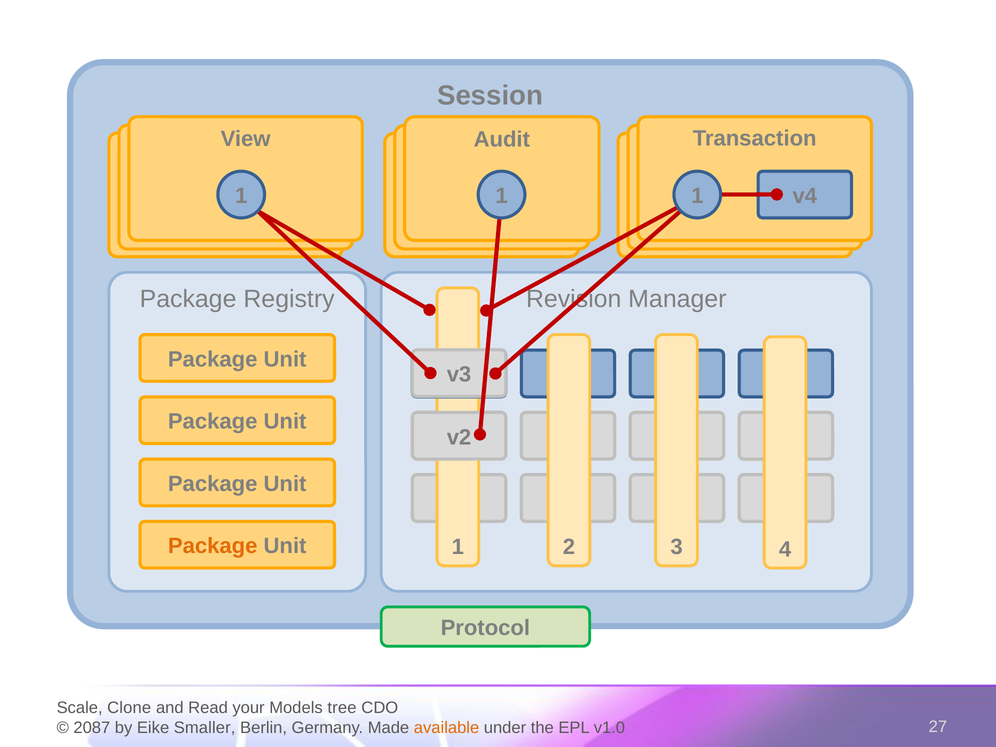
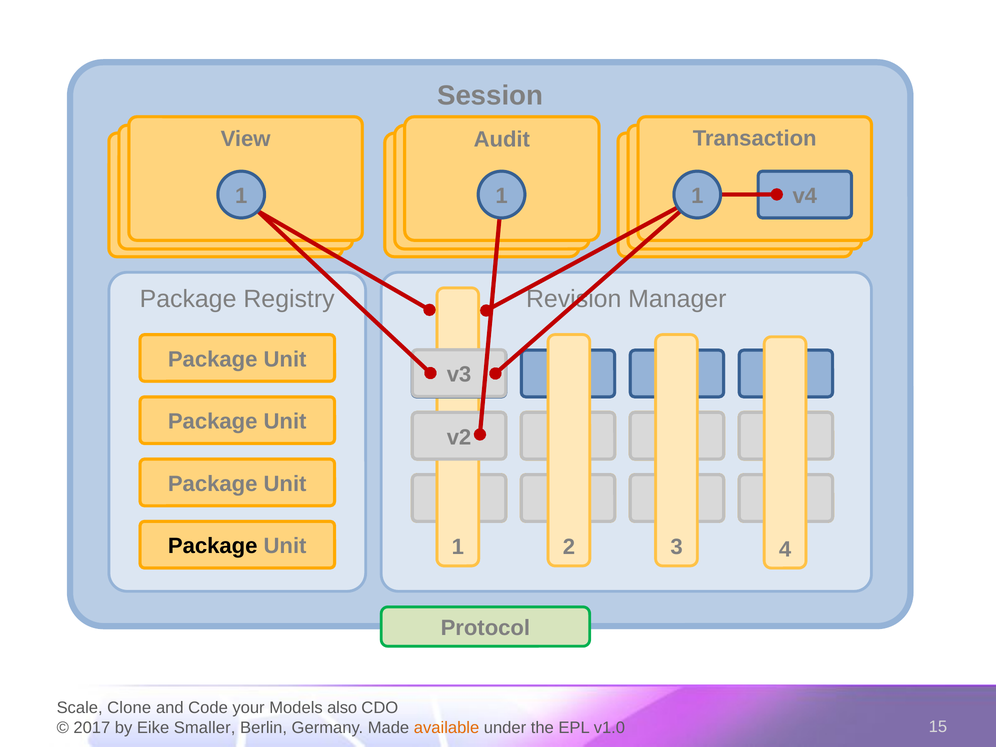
Package at (213, 546) colour: orange -> black
Read: Read -> Code
tree: tree -> also
2087: 2087 -> 2017
27: 27 -> 15
